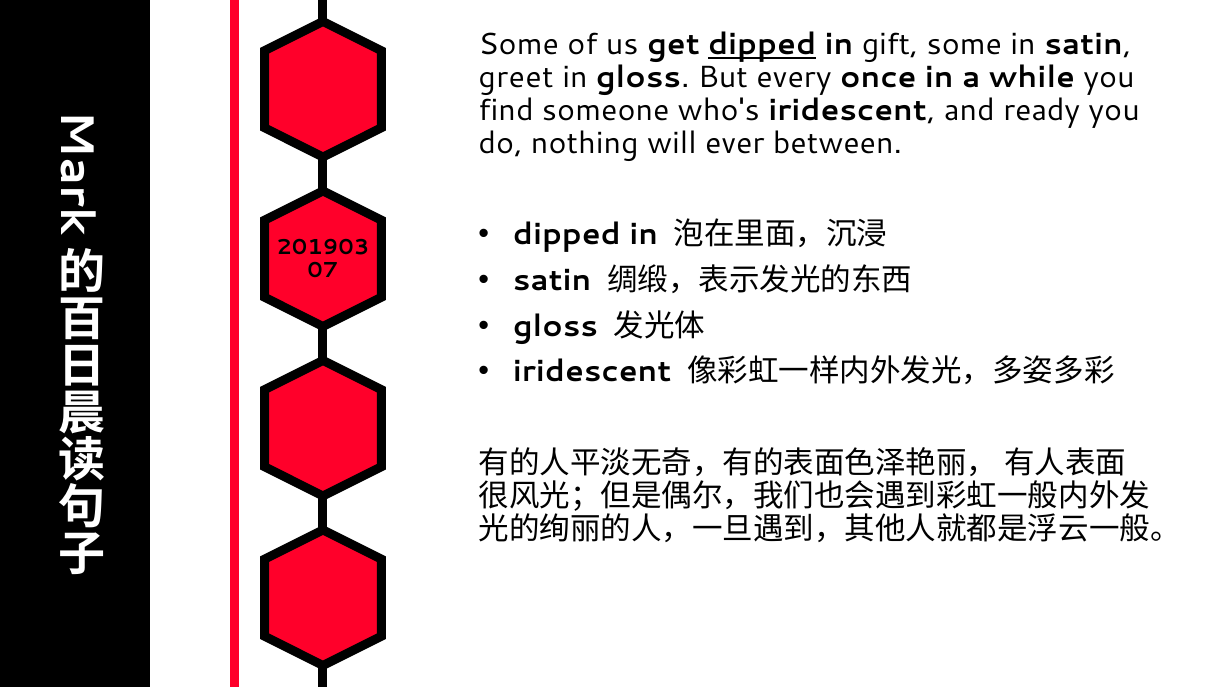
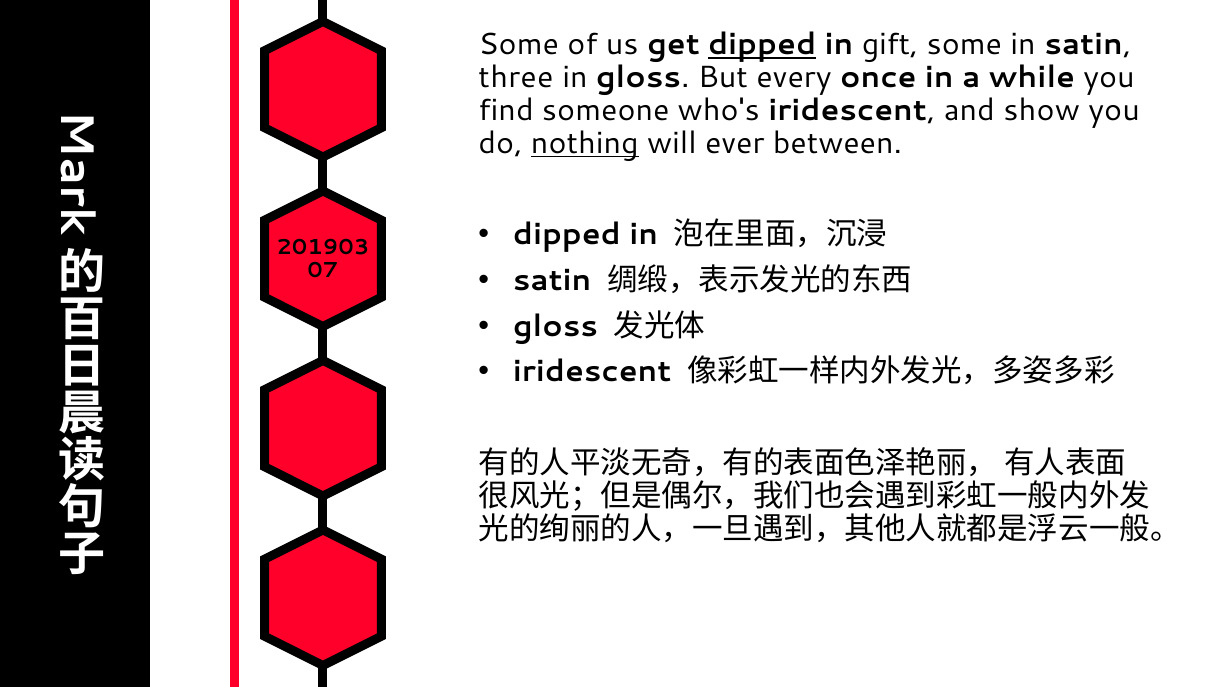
greet: greet -> three
ready: ready -> show
nothing underline: none -> present
